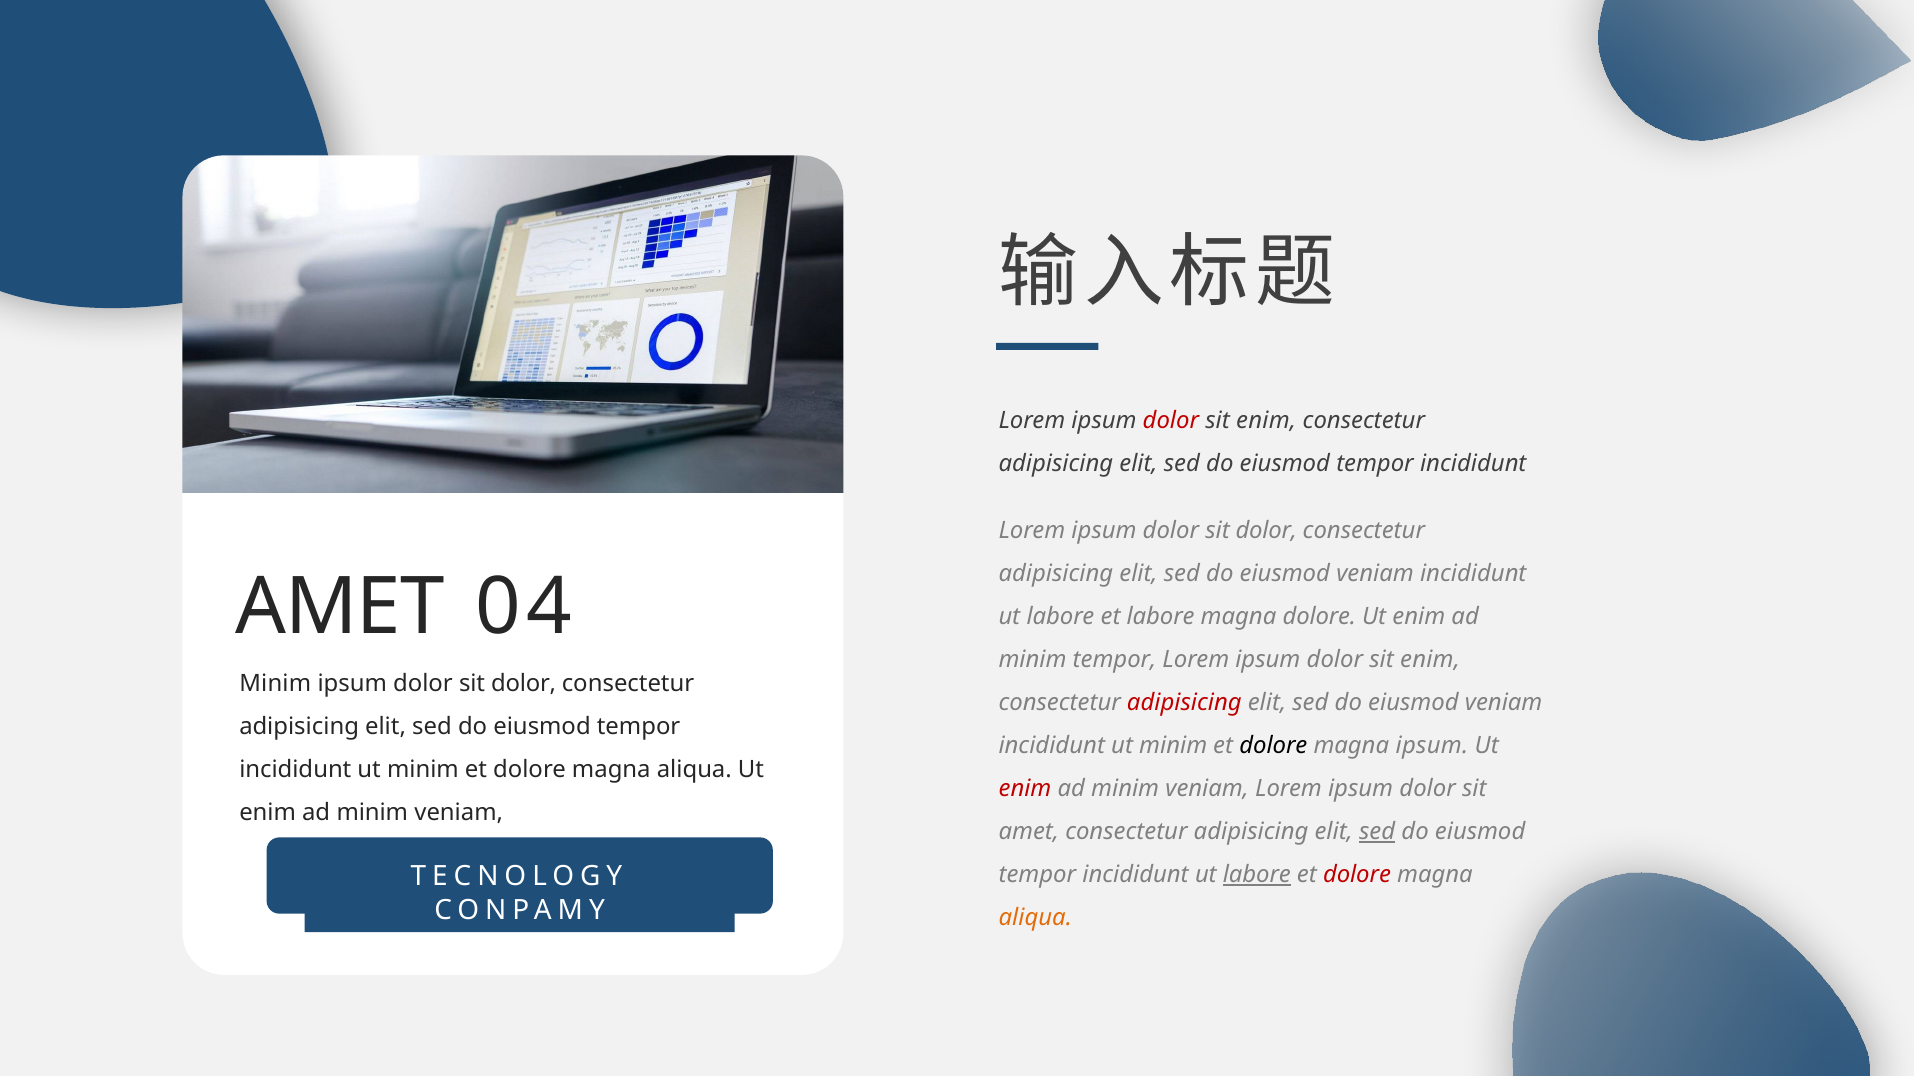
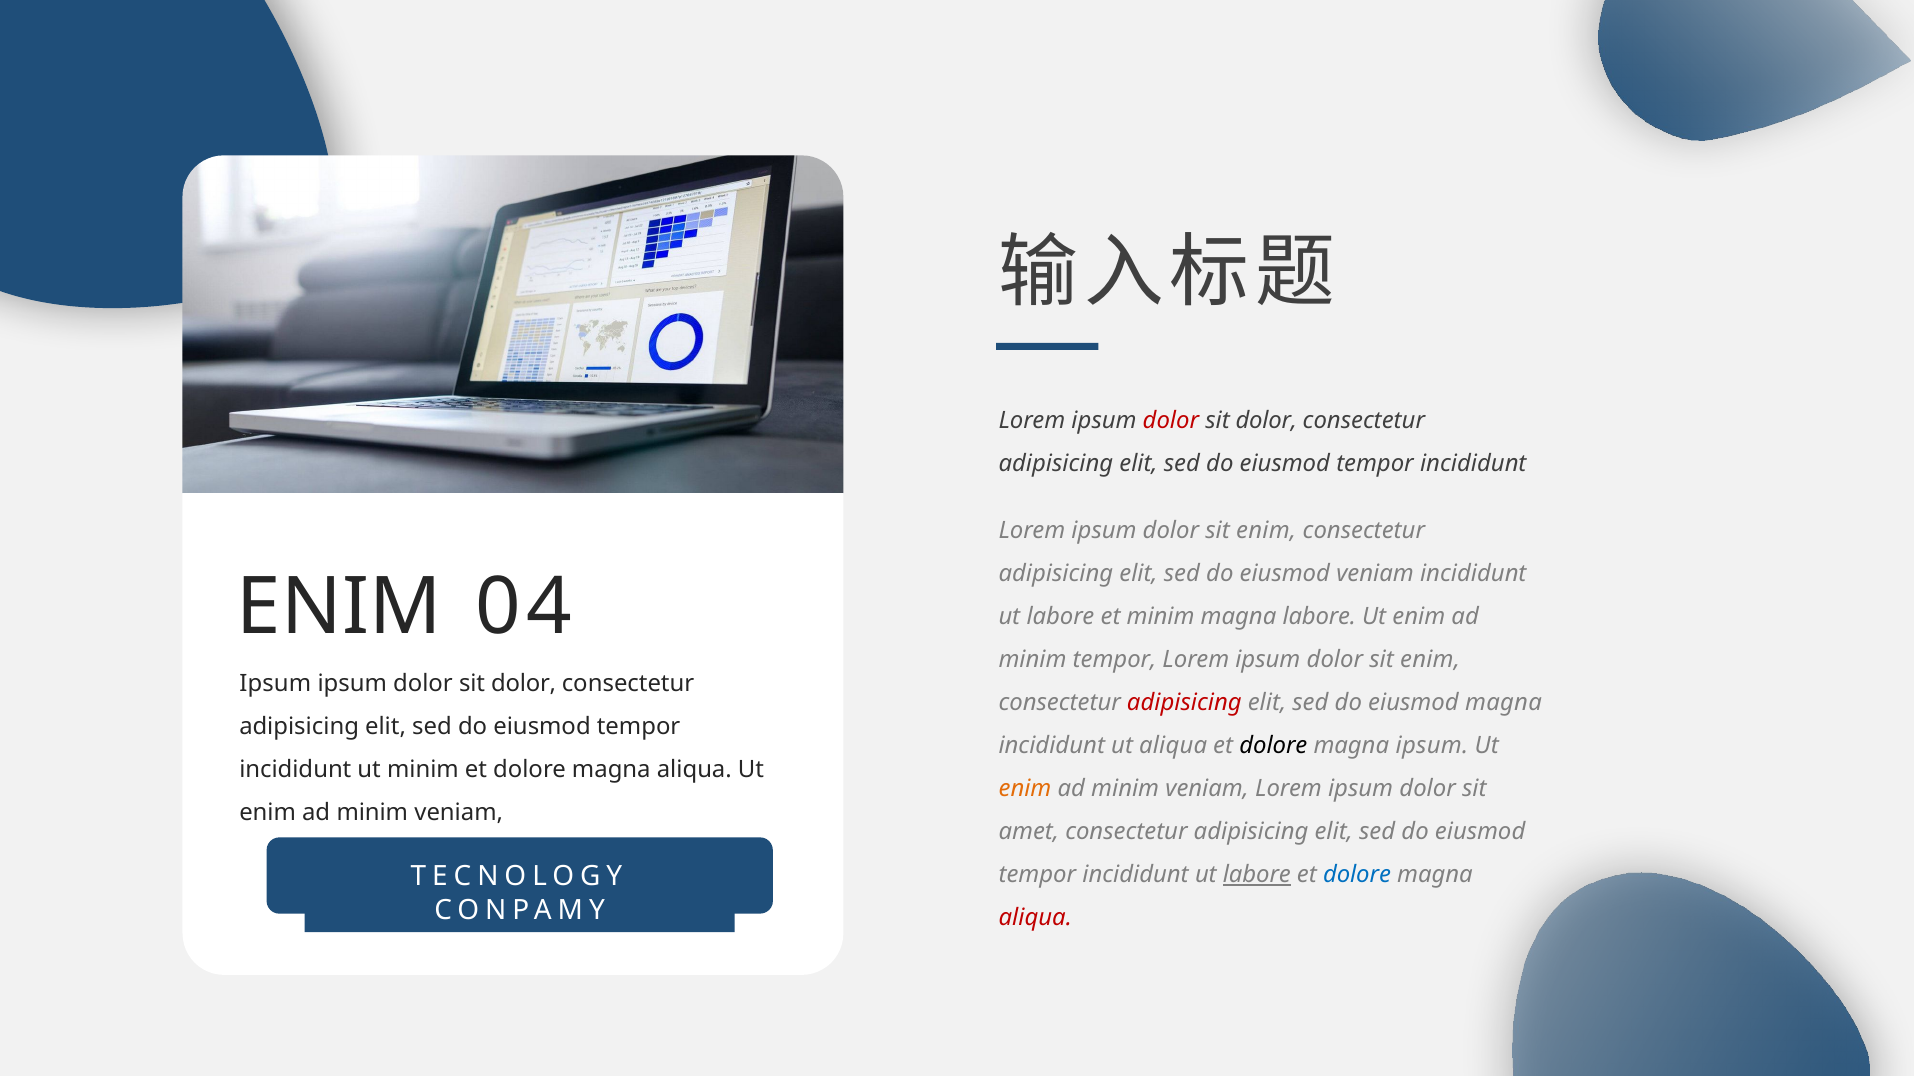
enim at (1266, 421): enim -> dolor
dolor at (1266, 531): dolor -> enim
AMET at (340, 607): AMET -> ENIM
et labore: labore -> minim
magna dolore: dolore -> labore
Minim at (275, 684): Minim -> Ipsum
veniam at (1504, 703): veniam -> magna
minim at (1173, 746): minim -> aliqua
enim at (1025, 789) colour: red -> orange
sed at (1377, 832) underline: present -> none
dolore at (1357, 875) colour: red -> blue
aliqua at (1035, 918) colour: orange -> red
